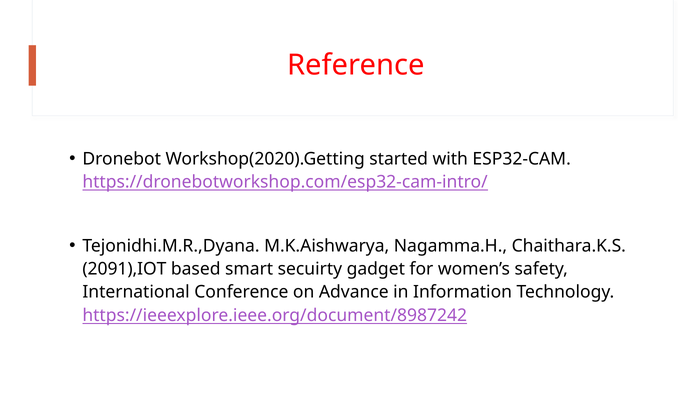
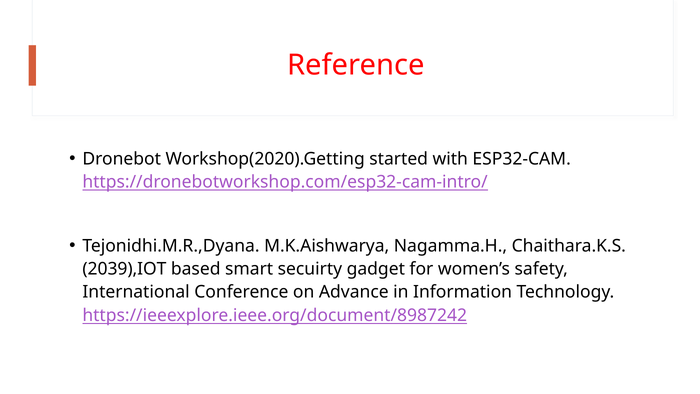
2091),IOT: 2091),IOT -> 2039),IOT
